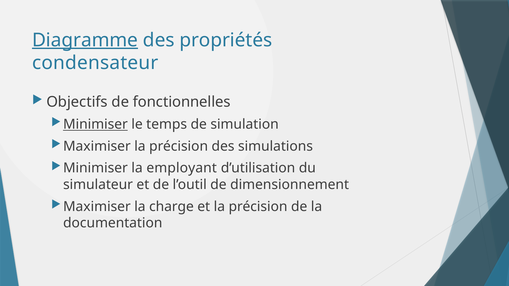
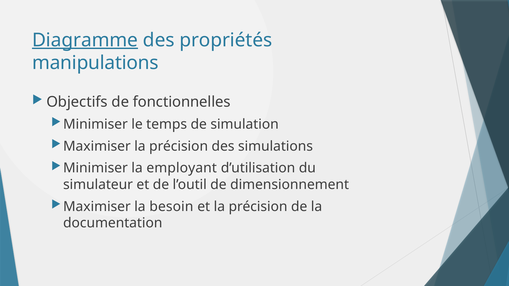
condensateur: condensateur -> manipulations
Minimiser at (95, 124) underline: present -> none
charge: charge -> besoin
